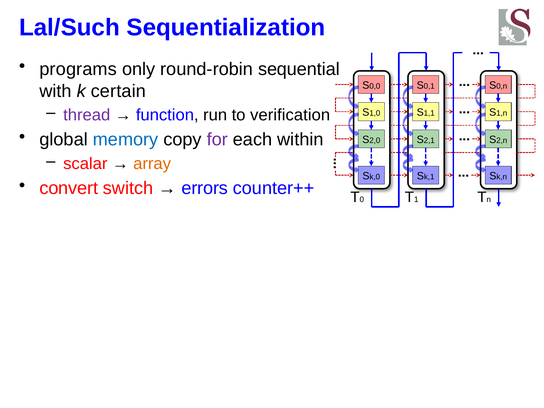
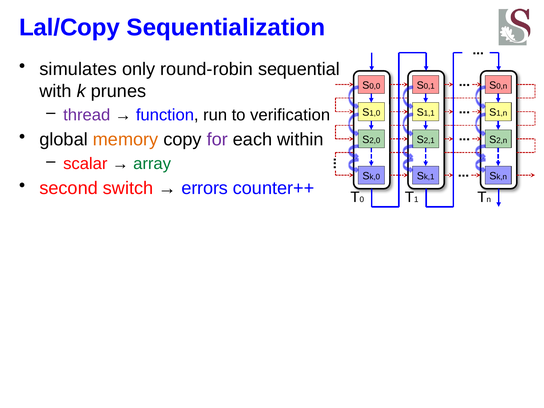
Lal/Such: Lal/Such -> Lal/Copy
programs: programs -> simulates
certain: certain -> prunes
memory colour: blue -> orange
array colour: orange -> green
convert: convert -> second
